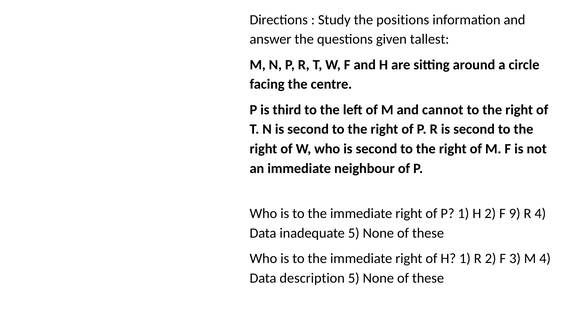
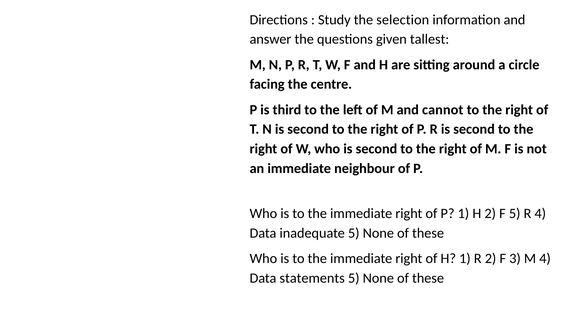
positions: positions -> selection
F 9: 9 -> 5
description: description -> statements
